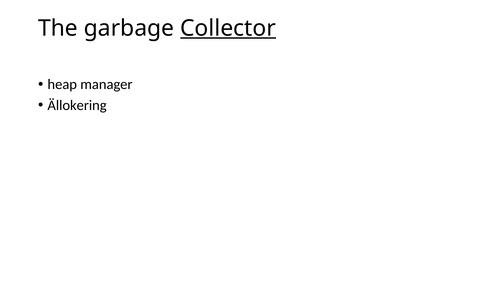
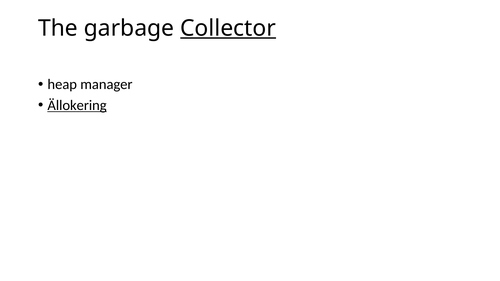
Ällokering underline: none -> present
